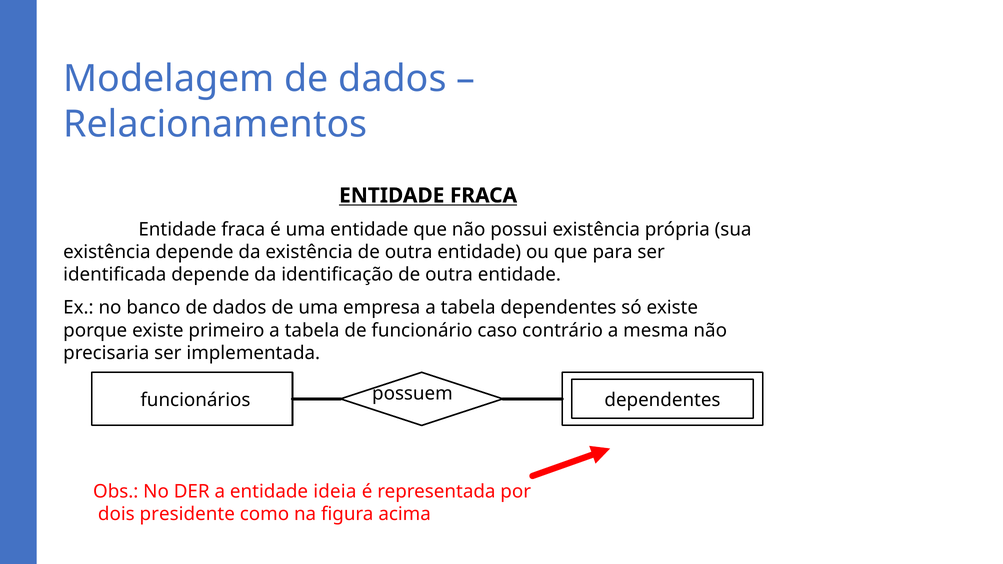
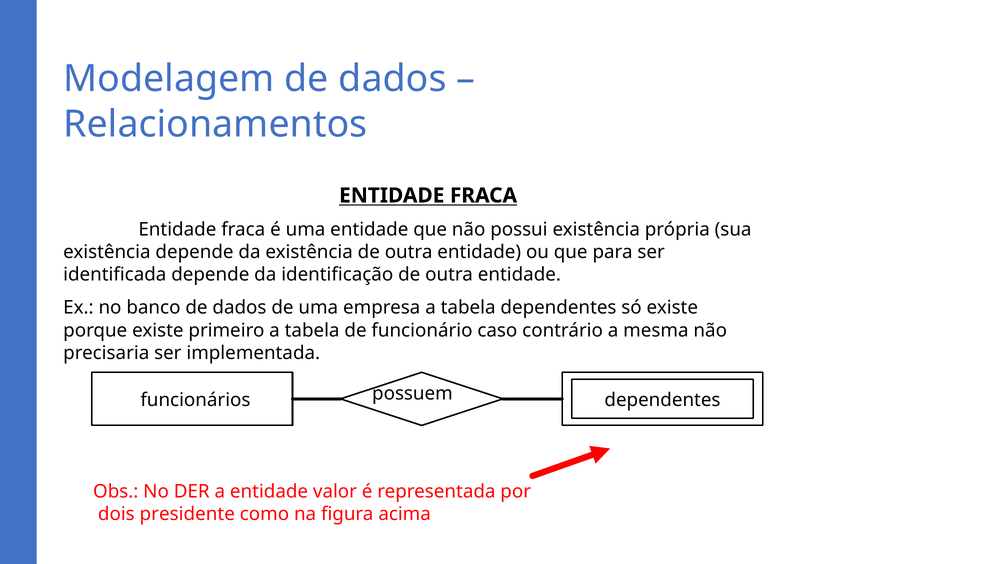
ideia: ideia -> valor
